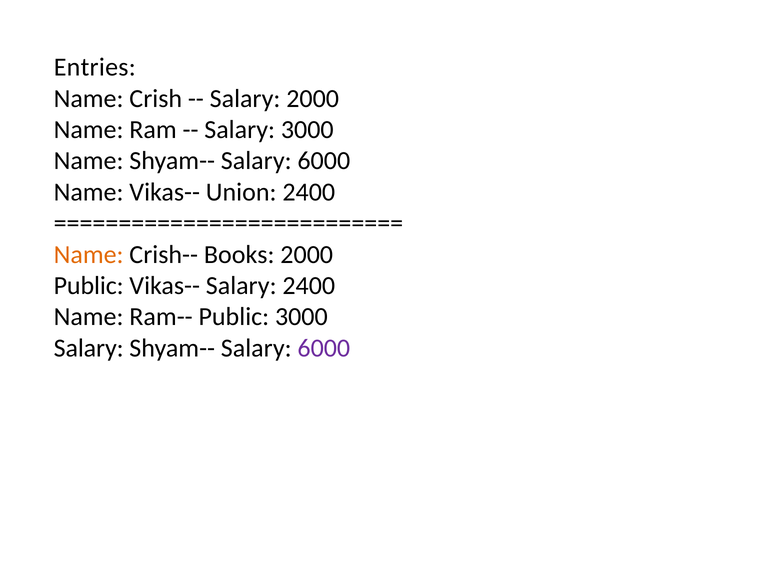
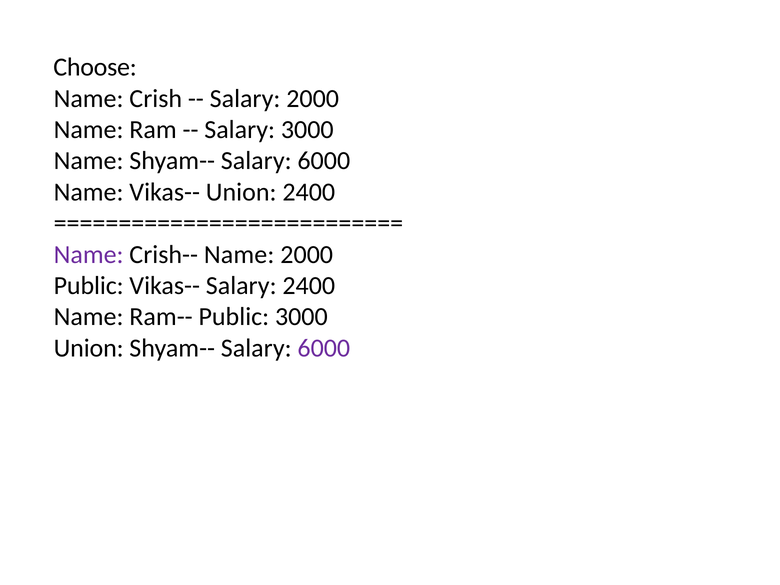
Entries: Entries -> Choose
Name at (89, 254) colour: orange -> purple
Crish-- Books: Books -> Name
Salary at (89, 348): Salary -> Union
